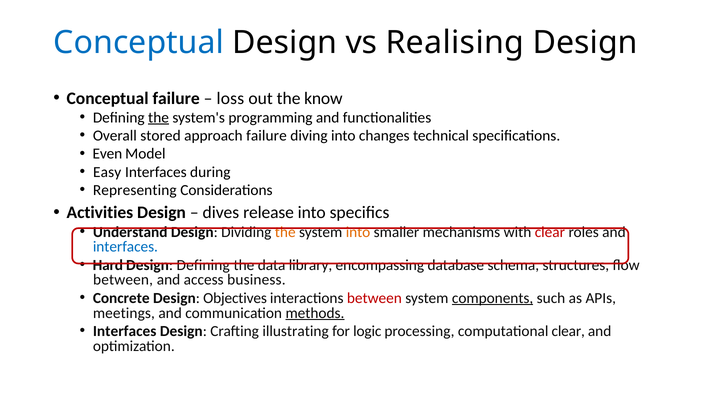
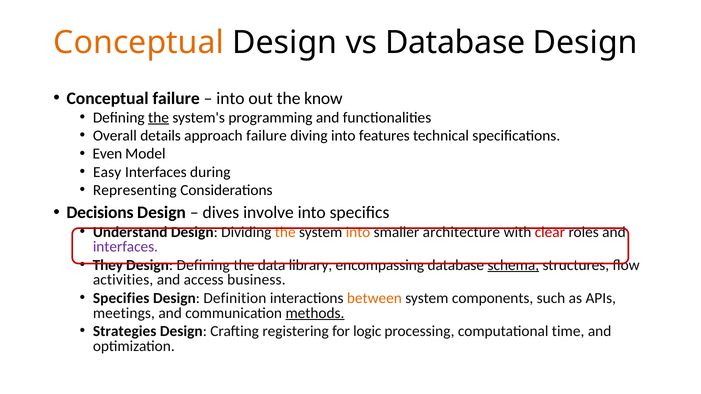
Conceptual at (139, 43) colour: blue -> orange
vs Realising: Realising -> Database
loss at (230, 98): loss -> into
stored: stored -> details
changes: changes -> features
Activities: Activities -> Decisions
release: release -> involve
mechanisms: mechanisms -> architecture
interfaces at (125, 247) colour: blue -> purple
Hard: Hard -> They
schema underline: none -> present
between at (123, 280): between -> activities
Concrete: Concrete -> Specifies
Objectives: Objectives -> Definition
between at (374, 298) colour: red -> orange
components underline: present -> none
Interfaces at (125, 331): Interfaces -> Strategies
illustrating: illustrating -> registering
computational clear: clear -> time
